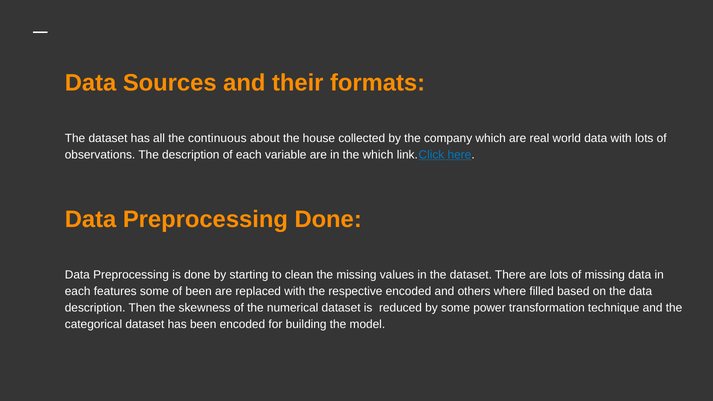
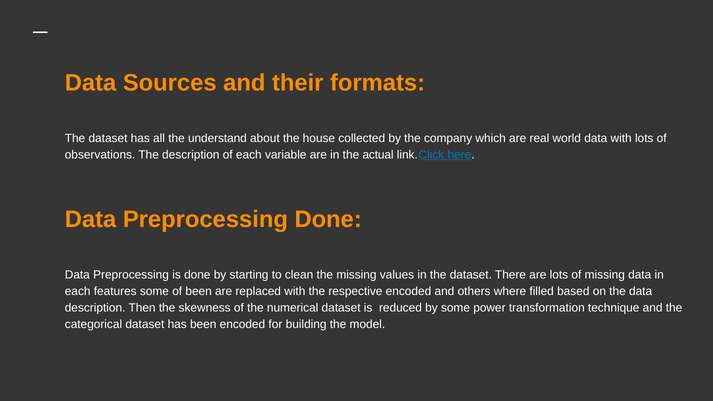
continuous: continuous -> understand
the which: which -> actual
